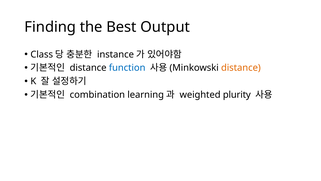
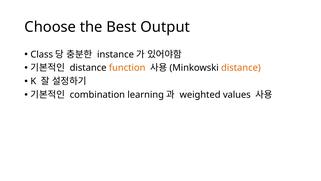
Finding: Finding -> Choose
function colour: blue -> orange
plurity: plurity -> values
